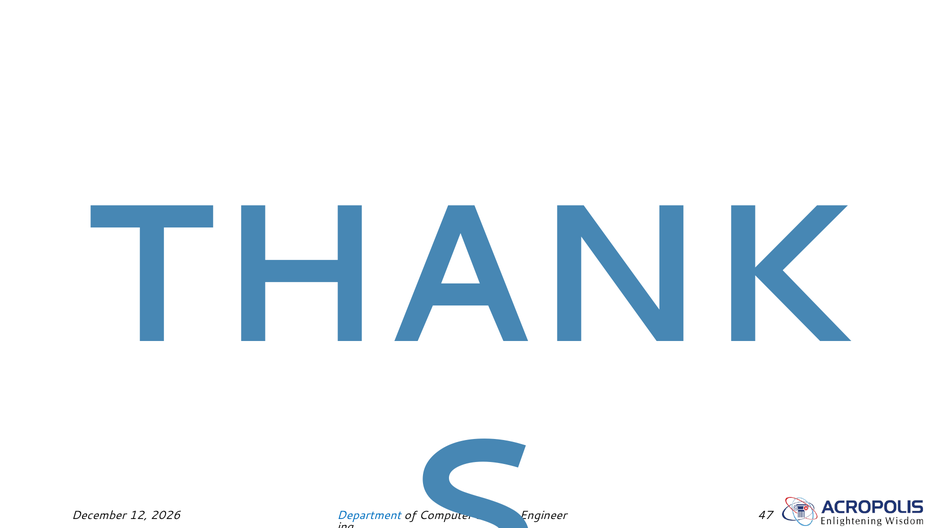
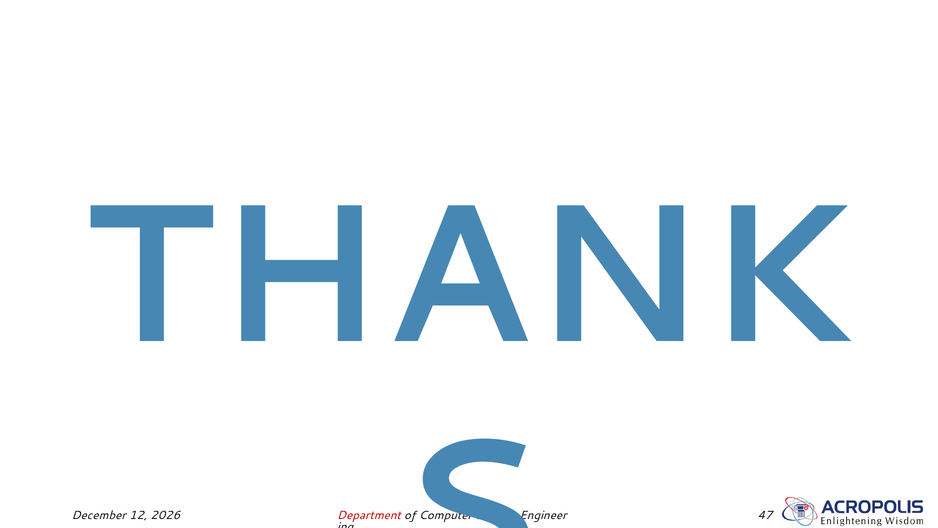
Department colour: blue -> red
